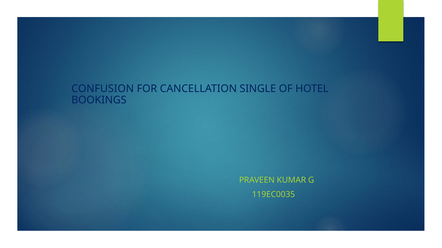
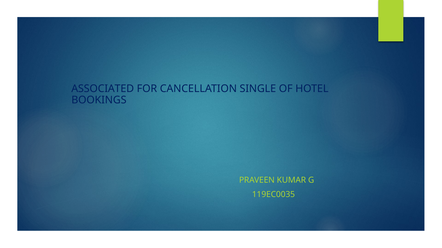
CONFUSION: CONFUSION -> ASSOCIATED
